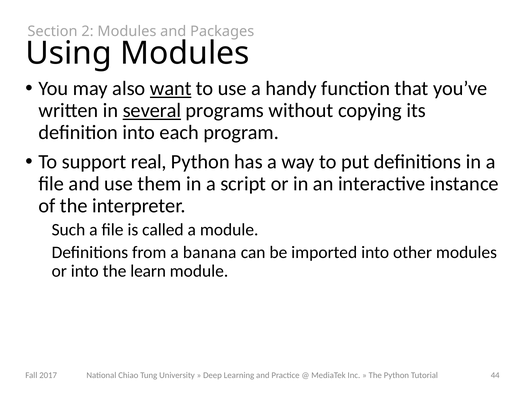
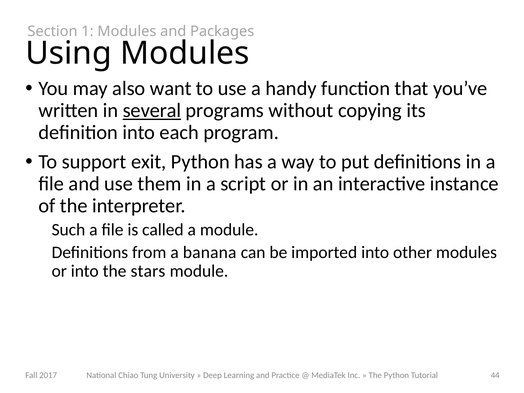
2: 2 -> 1
want underline: present -> none
real: real -> exit
learn: learn -> stars
